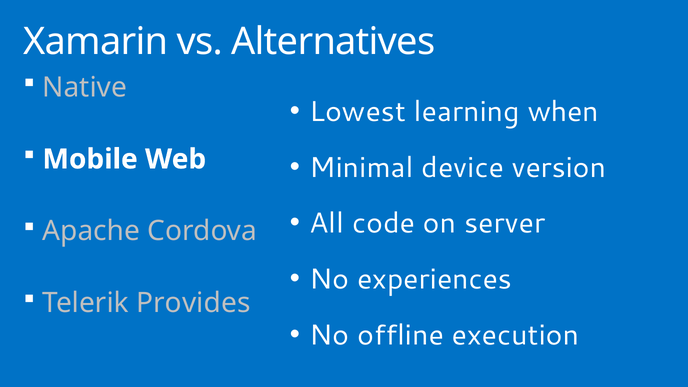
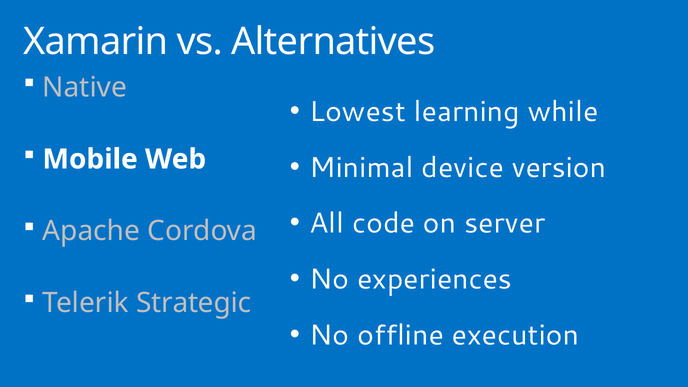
when: when -> while
Provides: Provides -> Strategic
